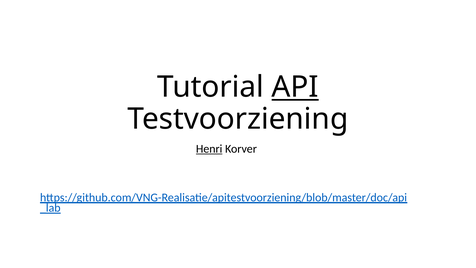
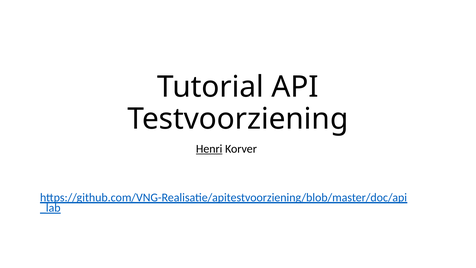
API underline: present -> none
